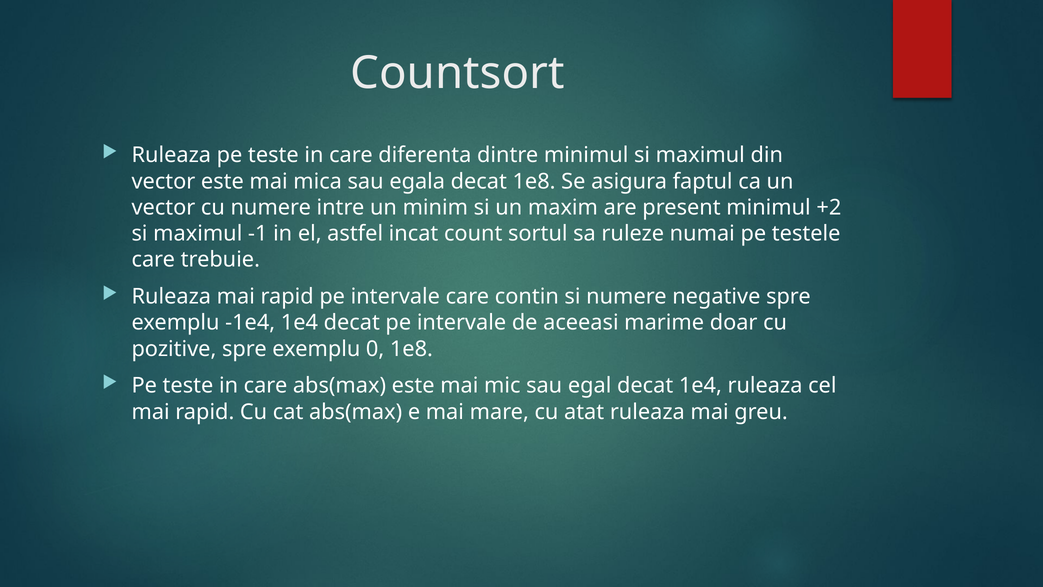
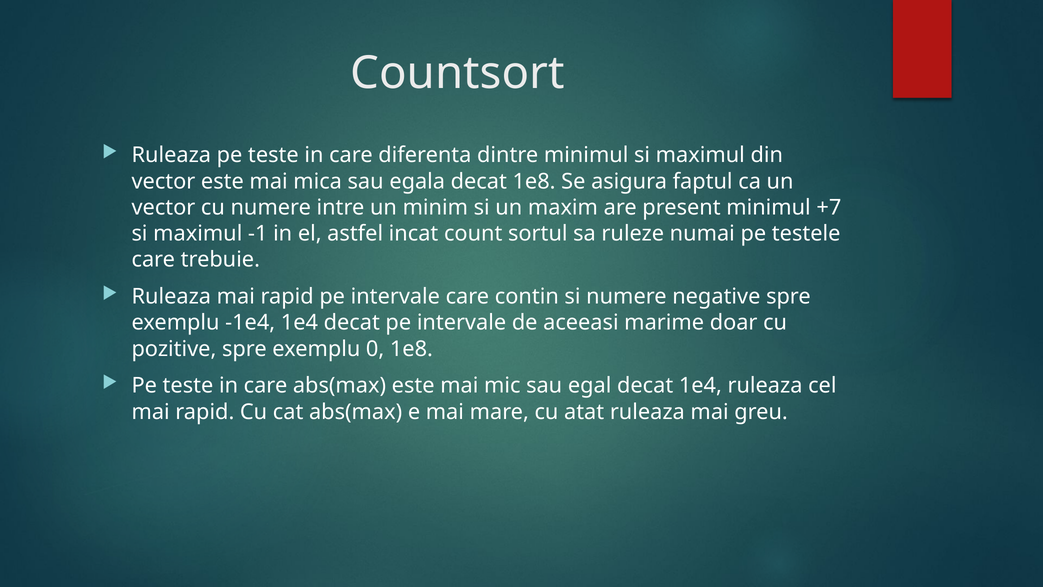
+2: +2 -> +7
